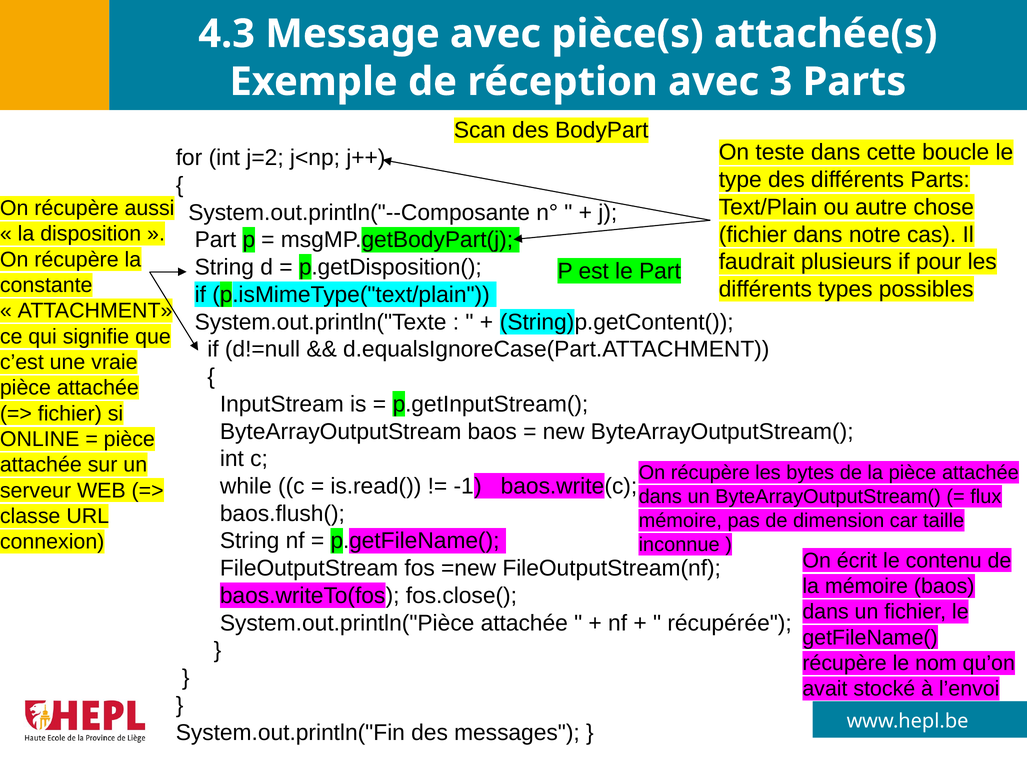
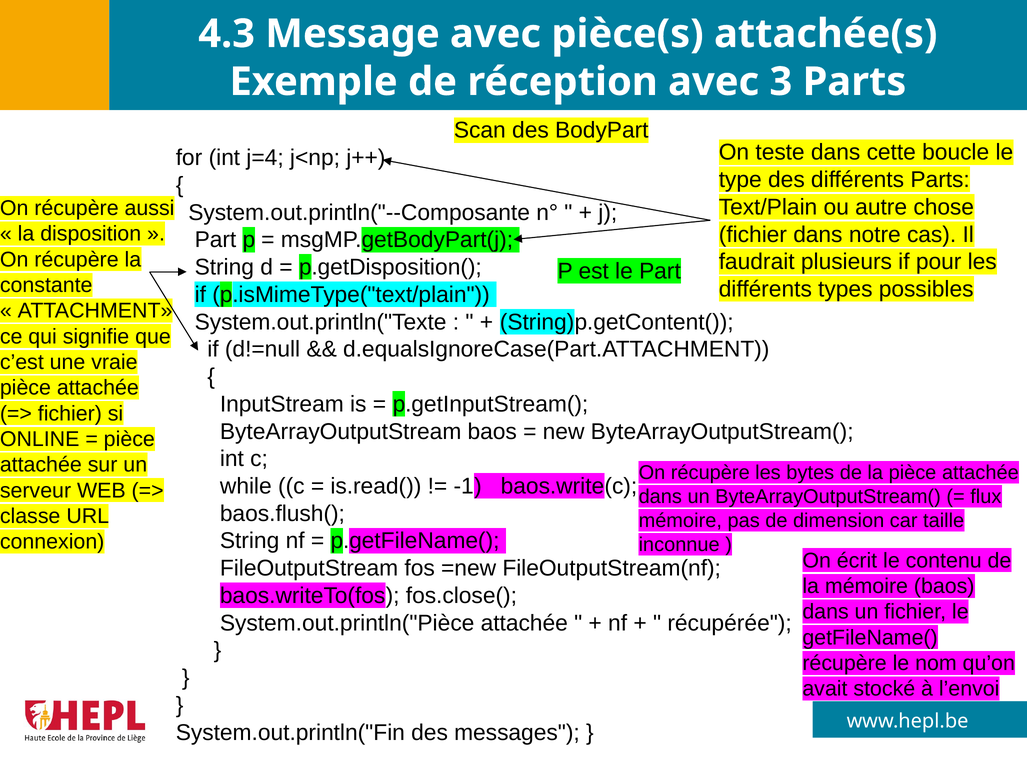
j=2: j=2 -> j=4
